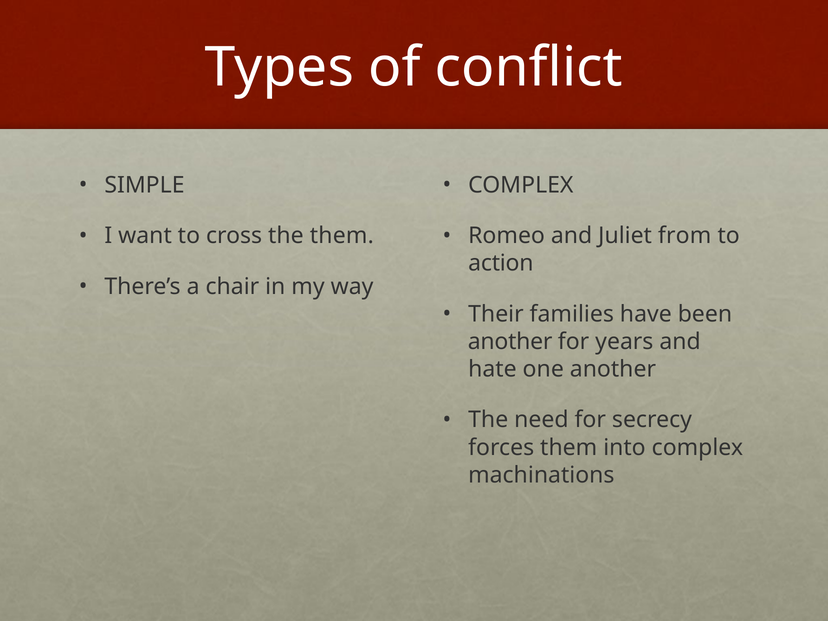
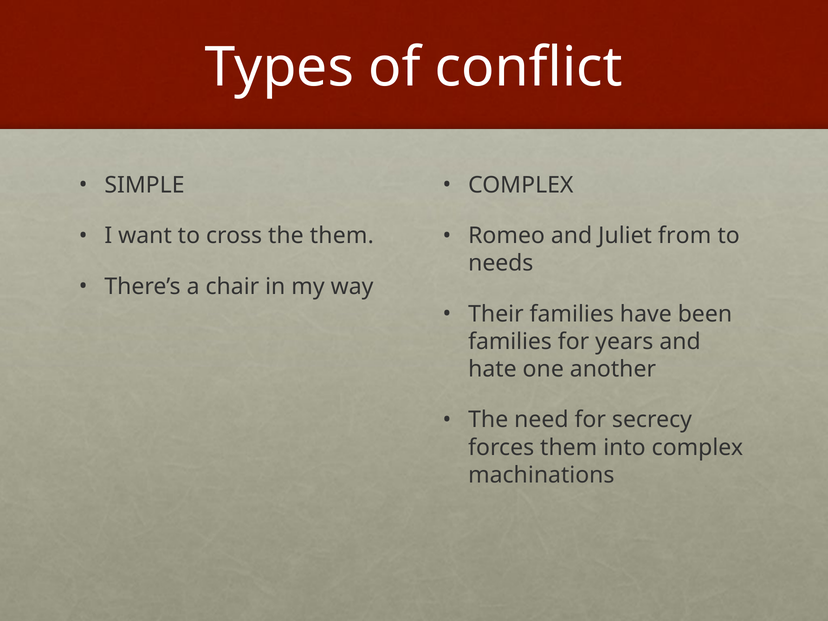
action: action -> needs
another at (510, 342): another -> families
